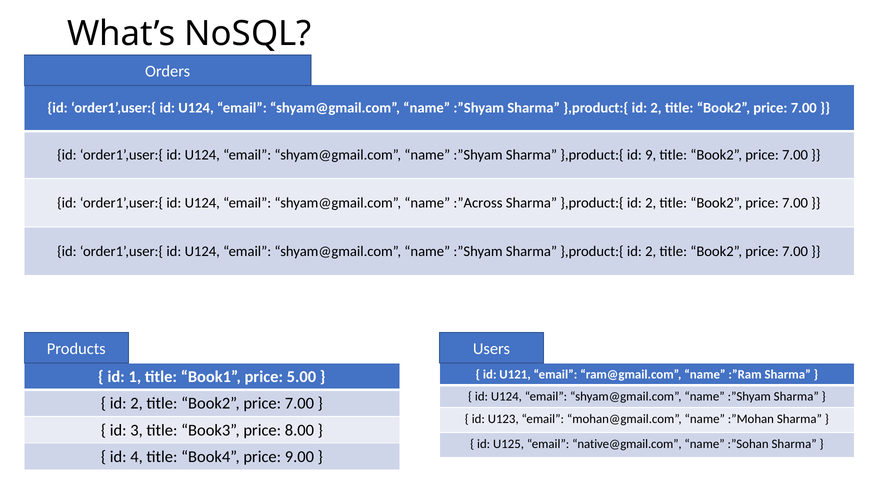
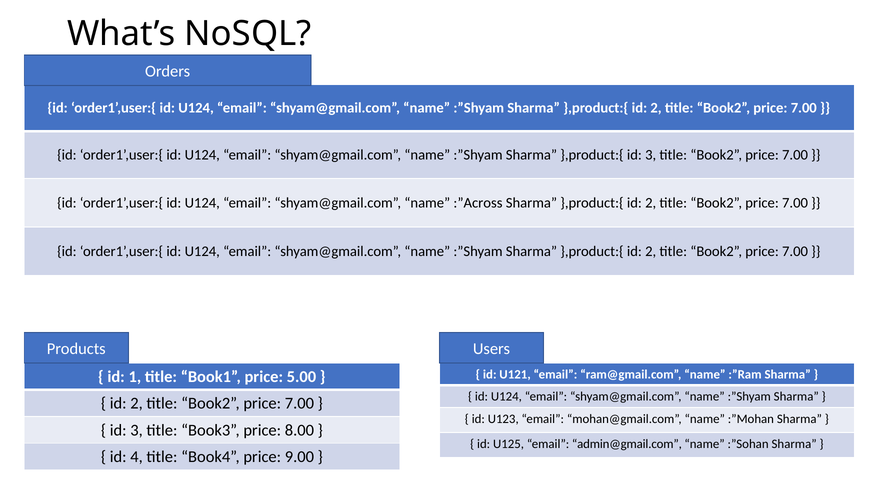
},product:{ id 9: 9 -> 3
native@gmail.com: native@gmail.com -> admin@gmail.com
